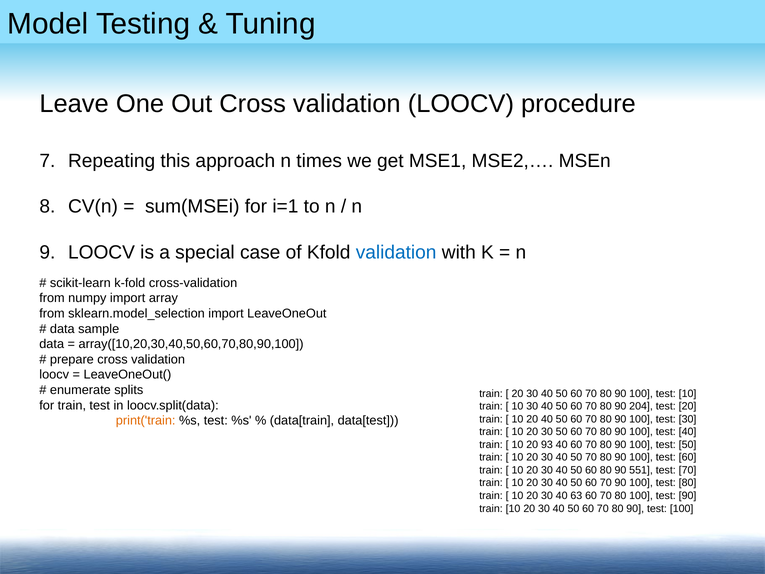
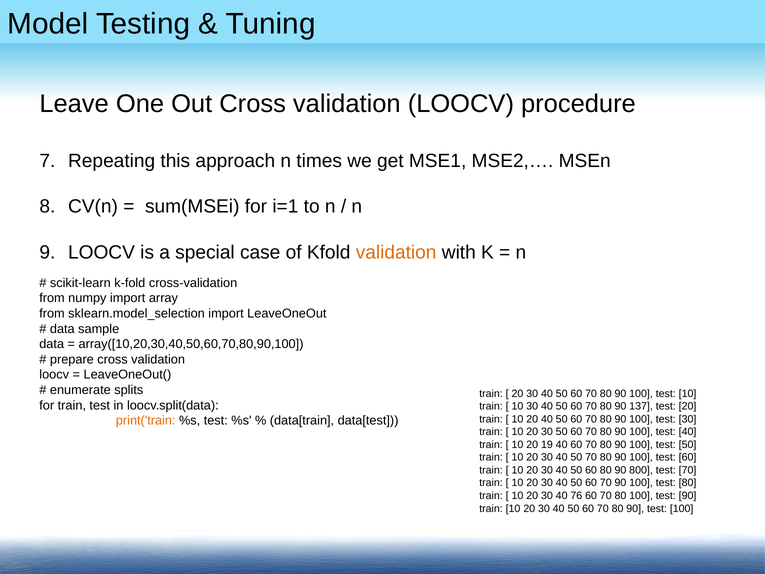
validation at (396, 252) colour: blue -> orange
204: 204 -> 137
93: 93 -> 19
551: 551 -> 800
63: 63 -> 76
